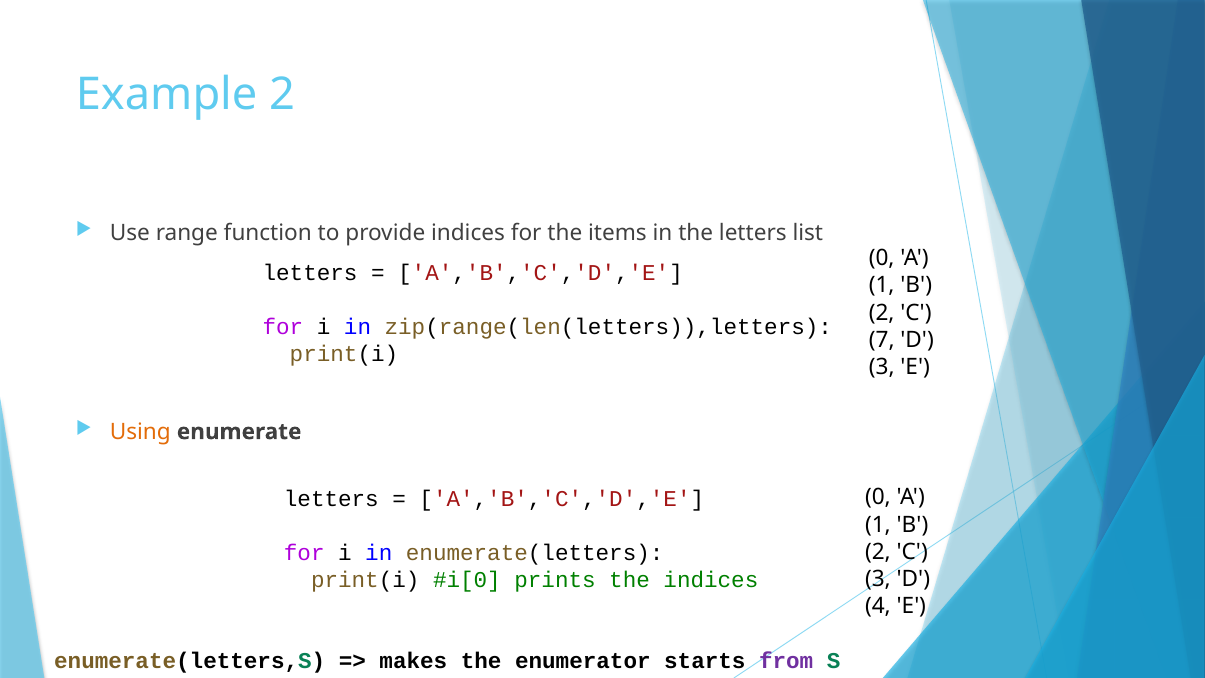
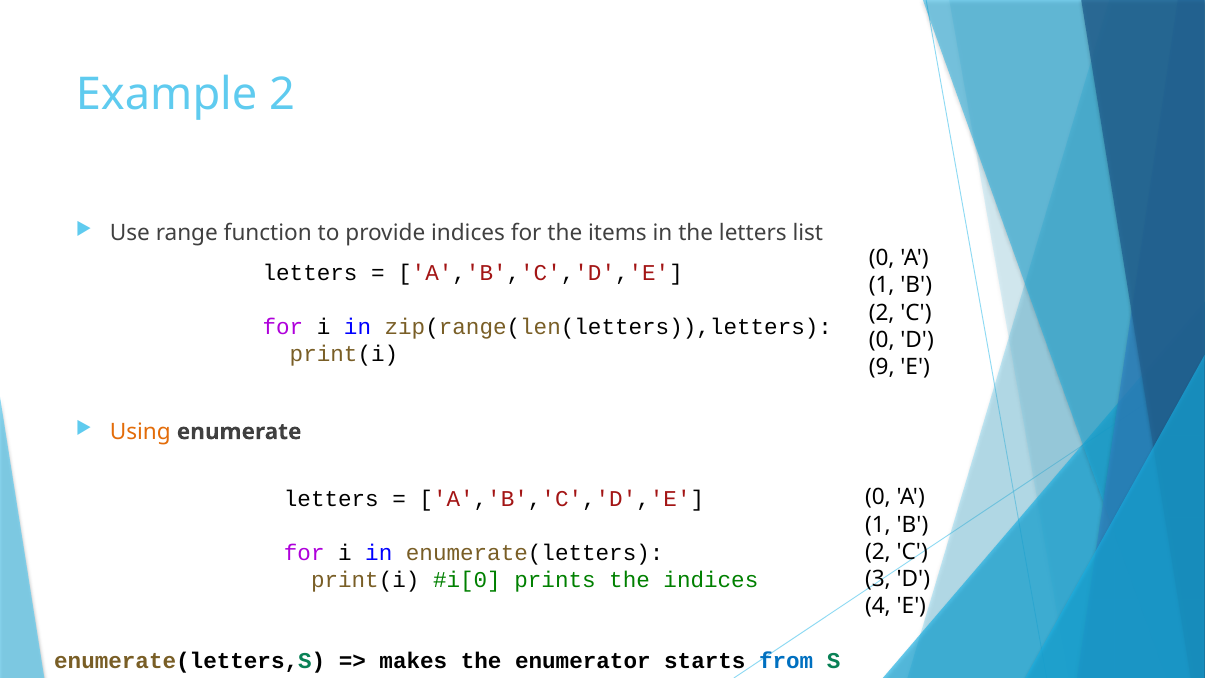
7 at (882, 340): 7 -> 0
3 at (882, 367): 3 -> 9
from colour: purple -> blue
